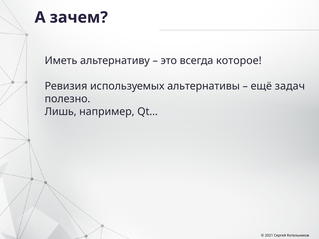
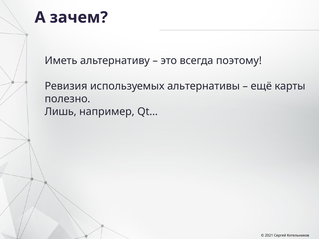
которое: которое -> поэтому
задач: задач -> карты
